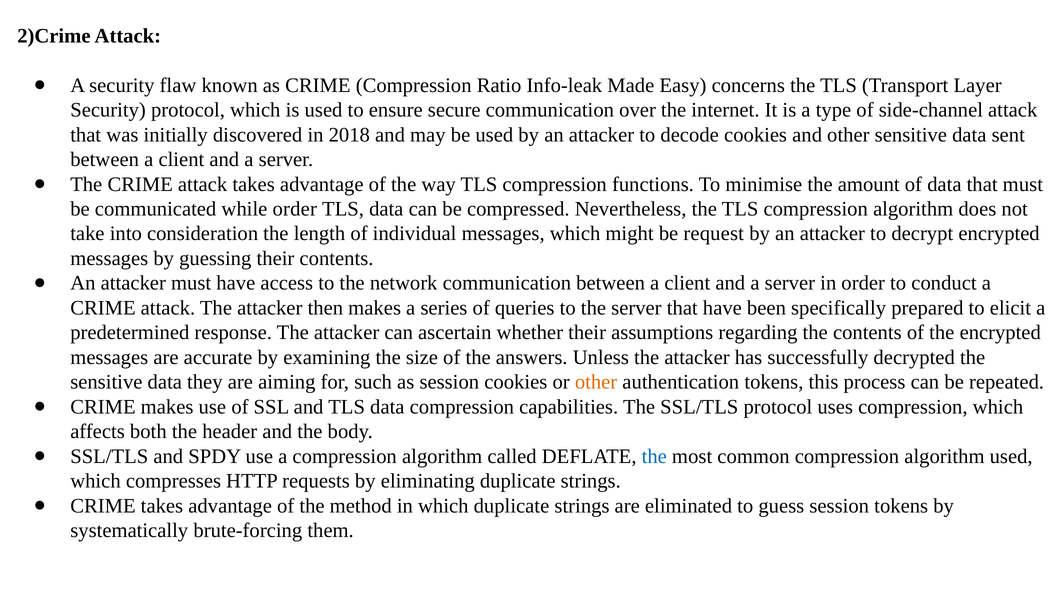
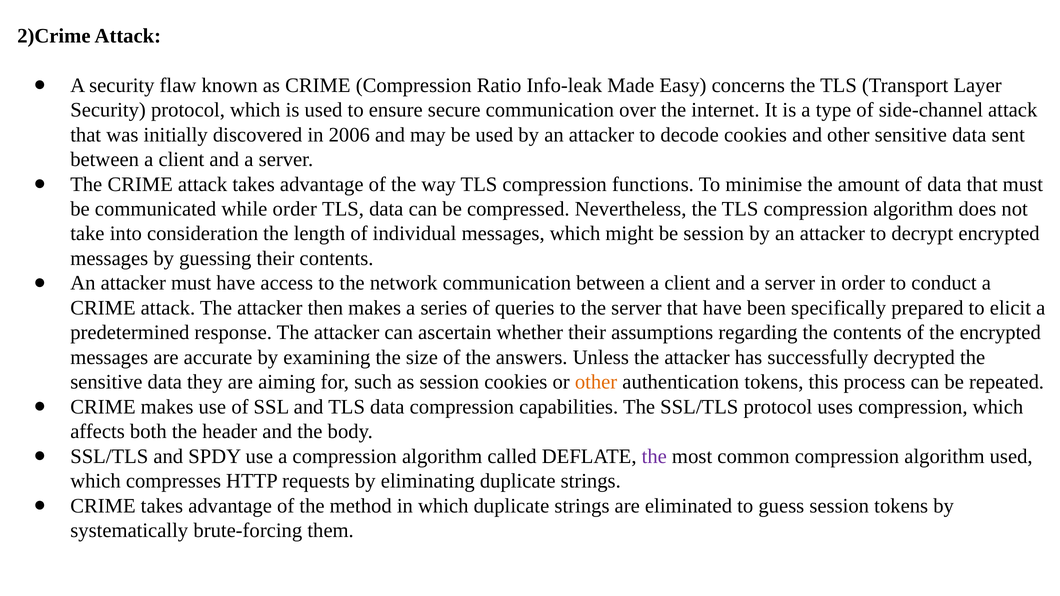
2018: 2018 -> 2006
be request: request -> session
the at (654, 457) colour: blue -> purple
